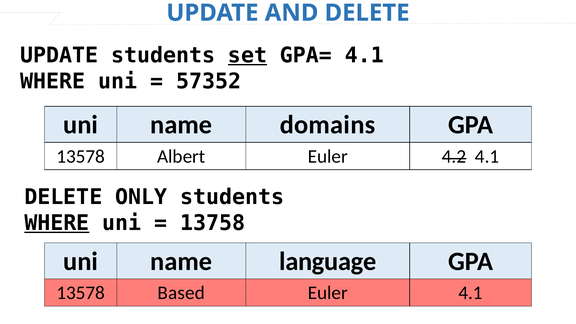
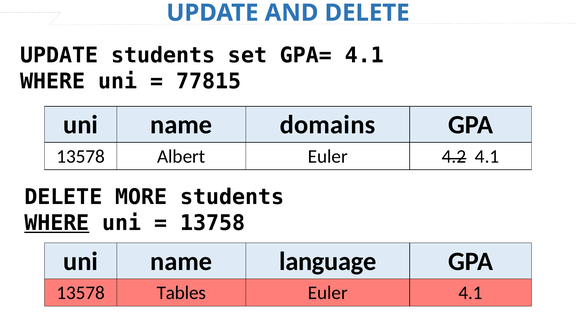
set underline: present -> none
57352: 57352 -> 77815
ONLY: ONLY -> MORE
Based: Based -> Tables
